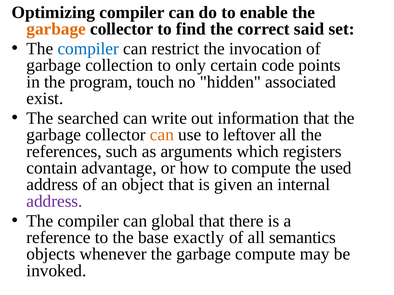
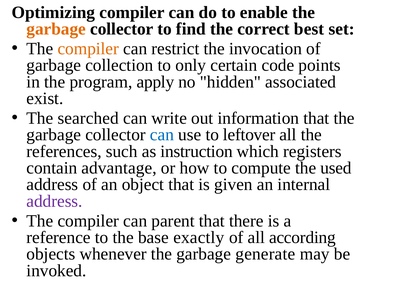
said: said -> best
compiler at (88, 49) colour: blue -> orange
touch: touch -> apply
can at (162, 135) colour: orange -> blue
arguments: arguments -> instruction
global: global -> parent
semantics: semantics -> according
garbage compute: compute -> generate
